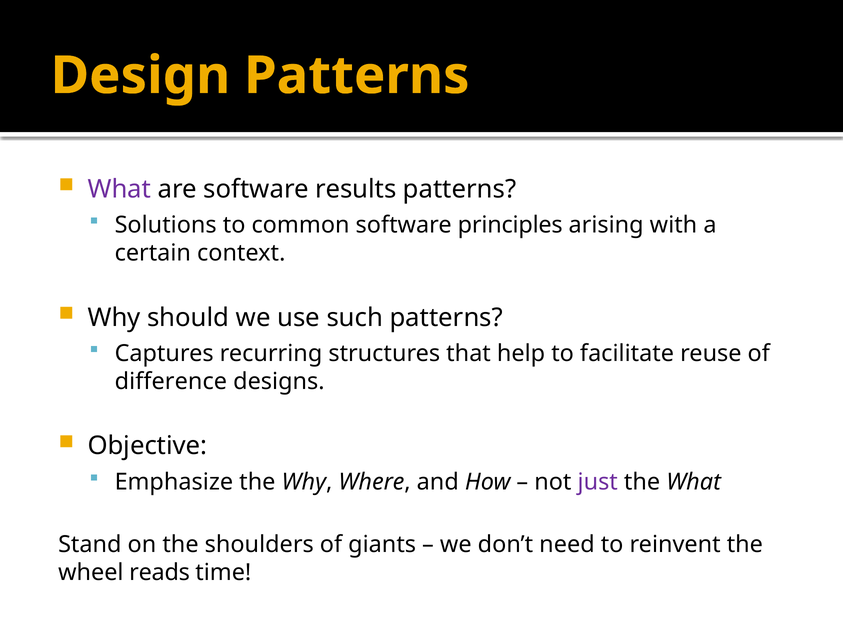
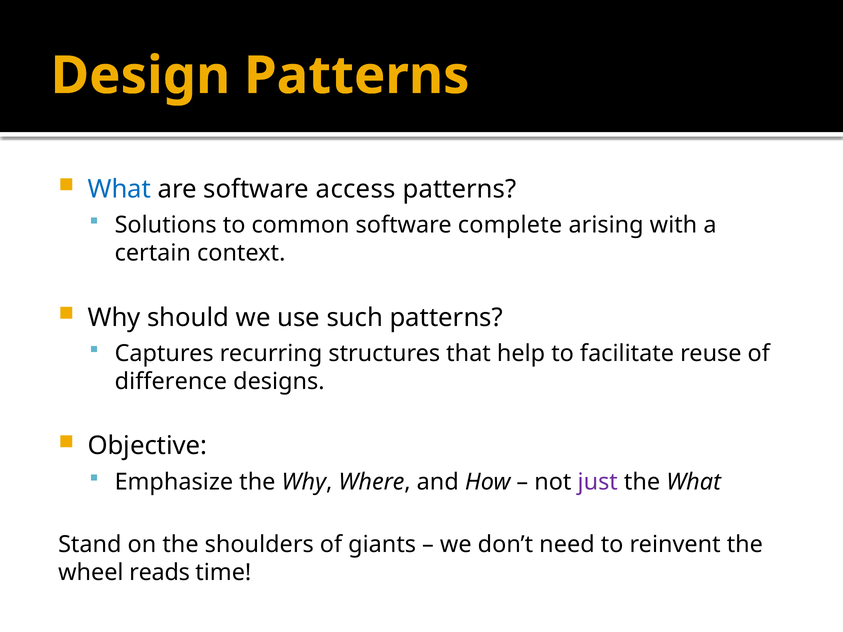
What at (119, 189) colour: purple -> blue
results: results -> access
principles: principles -> complete
